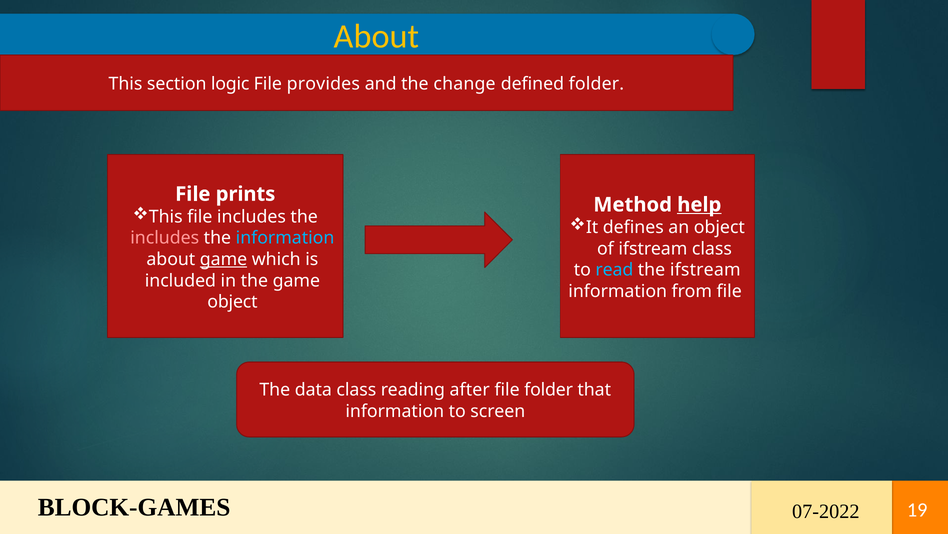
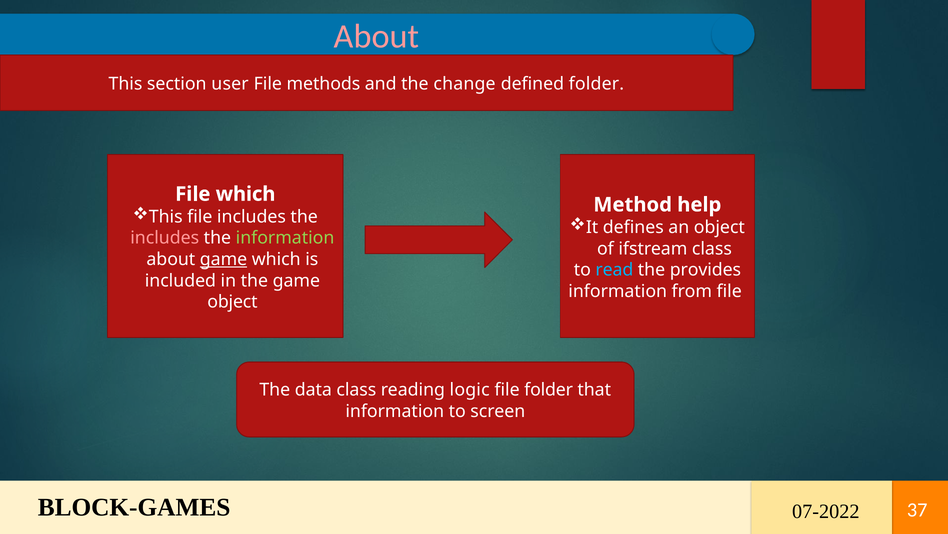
About at (377, 37) colour: yellow -> pink
logic: logic -> user
provides: provides -> methods
File prints: prints -> which
help underline: present -> none
information at (285, 238) colour: light blue -> light green
the ifstream: ifstream -> provides
after: after -> logic
19: 19 -> 37
